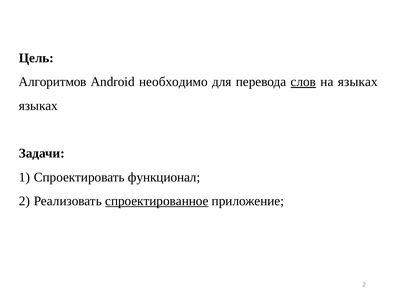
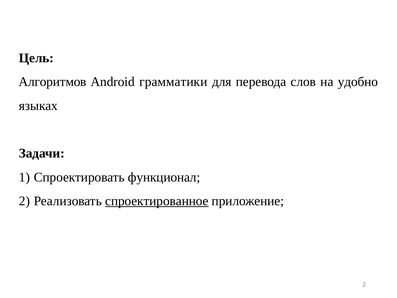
необходимо: необходимо -> грамматики
слов underline: present -> none
на языках: языках -> удобно
